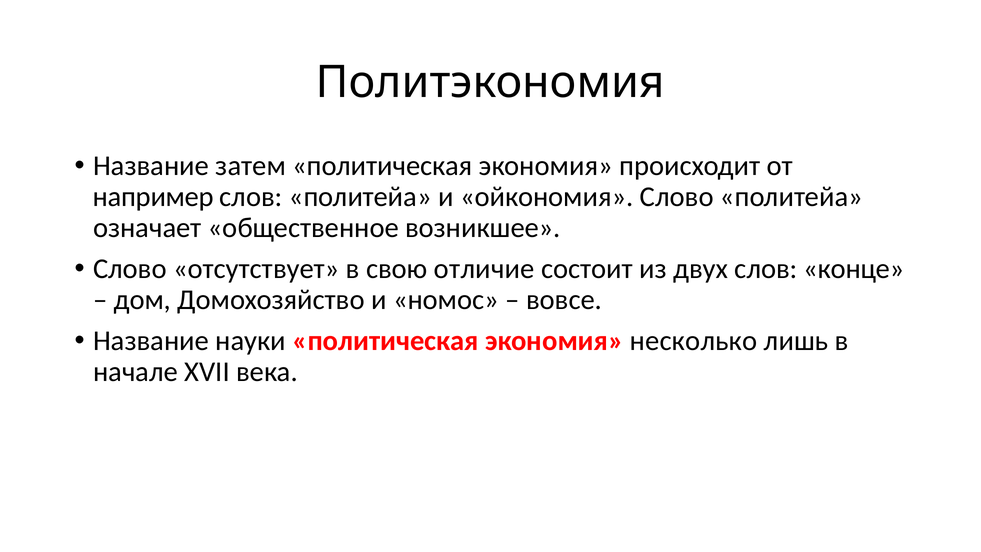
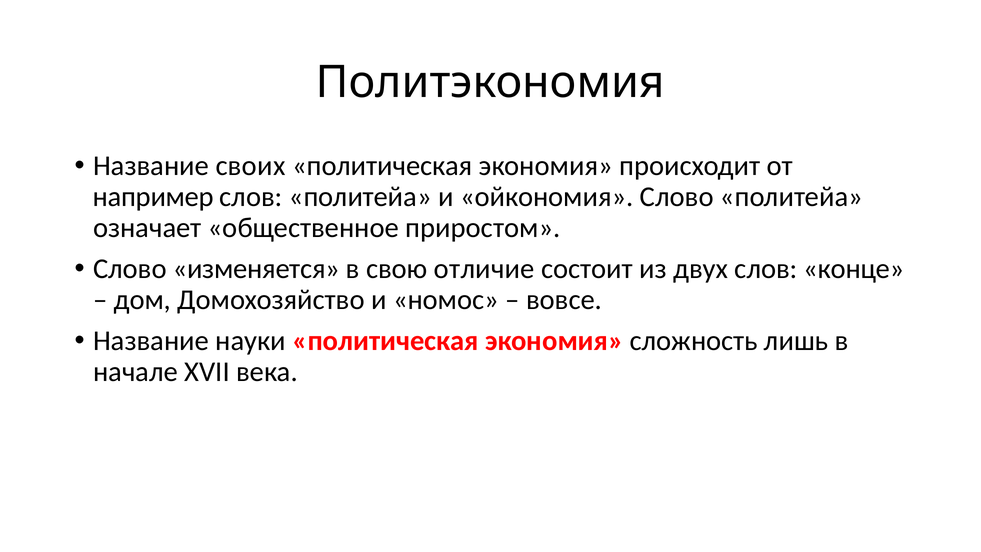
затем: затем -> своих
возникшее: возникшее -> приростом
отсутствует: отсутствует -> изменяется
несколько: несколько -> сложность
